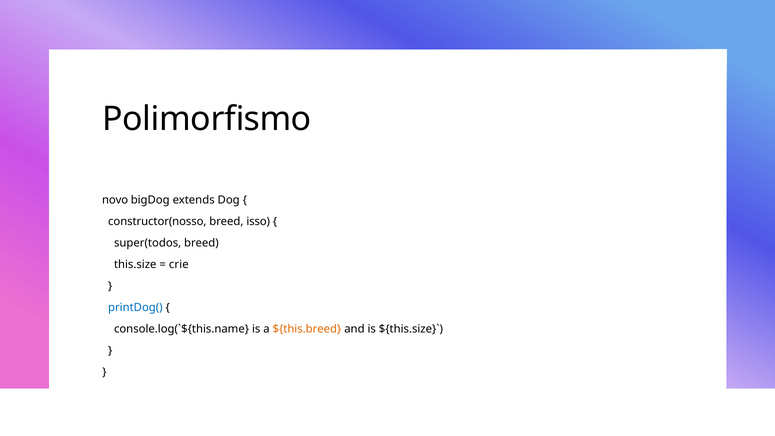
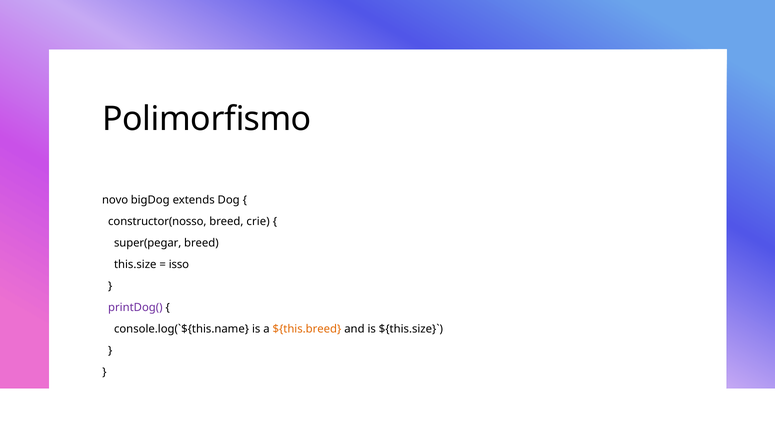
isso: isso -> crie
super(todos: super(todos -> super(pegar
crie: crie -> isso
printDog( colour: blue -> purple
